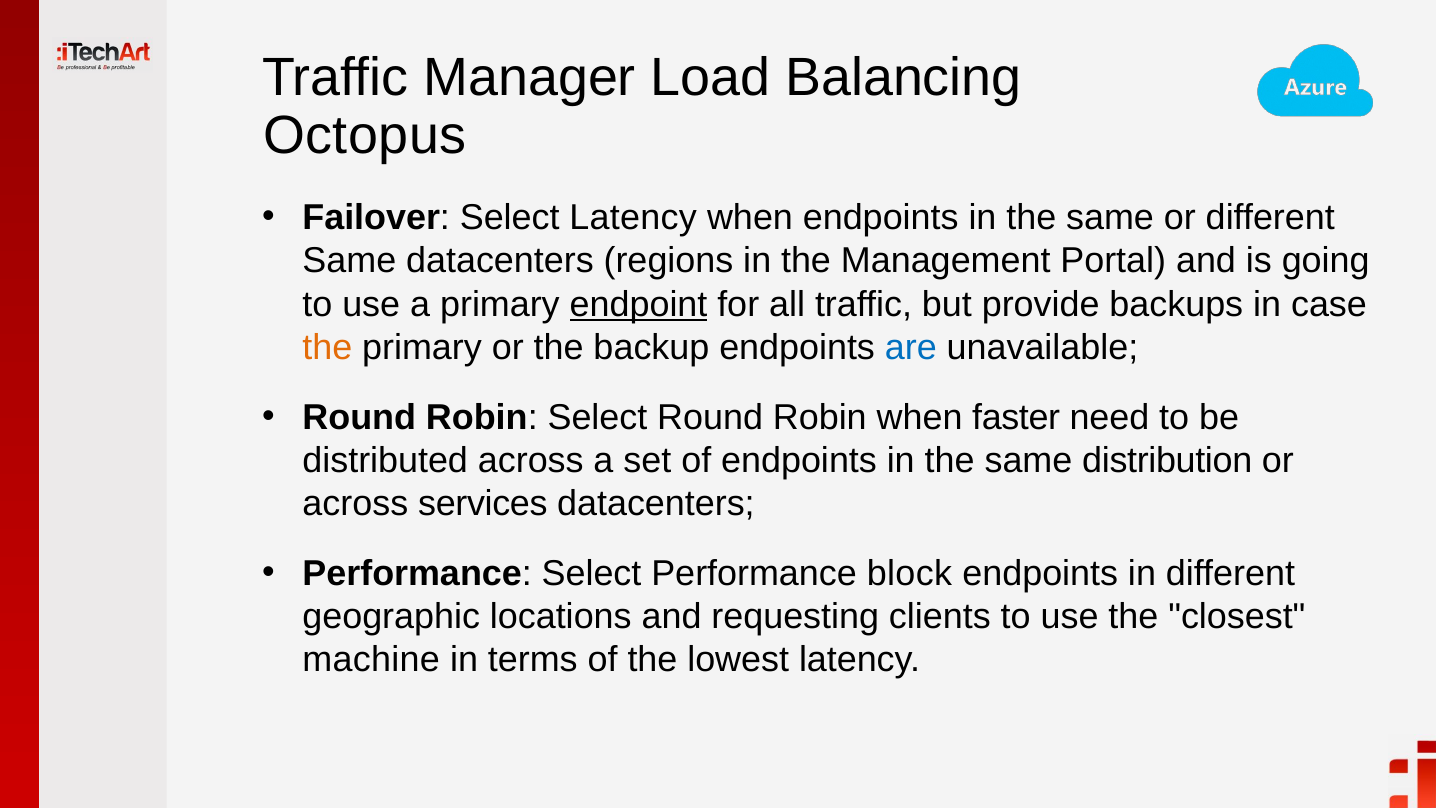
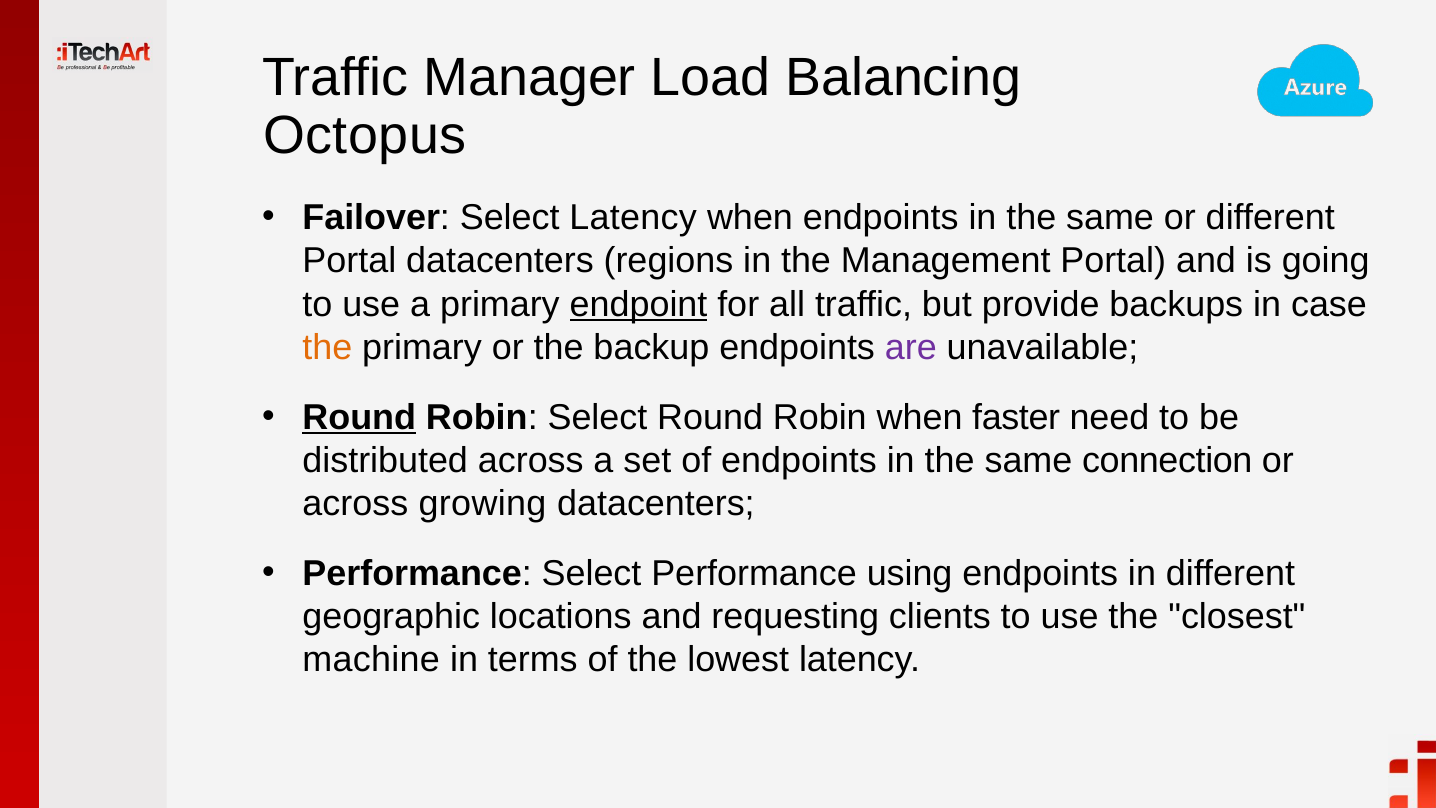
Same at (349, 261): Same -> Portal
are colour: blue -> purple
Round at (359, 417) underline: none -> present
distribution: distribution -> connection
services: services -> growing
block: block -> using
